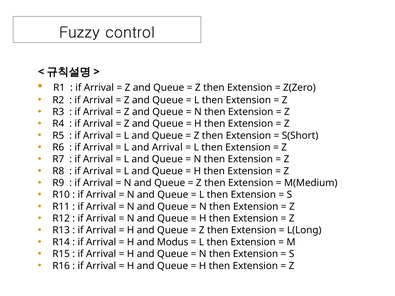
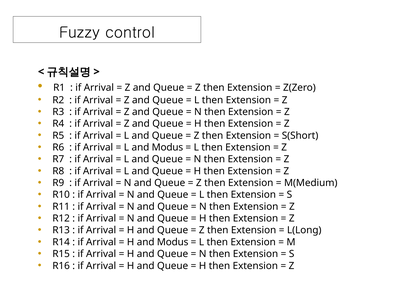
L and Arrival: Arrival -> Modus
